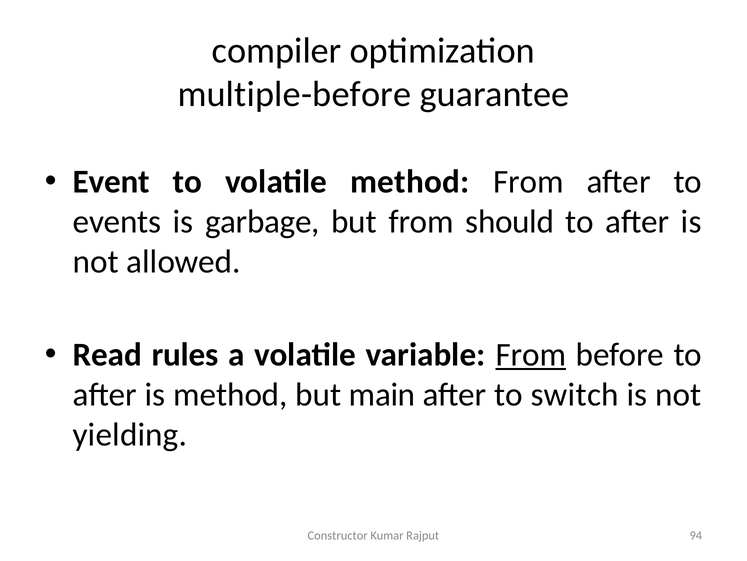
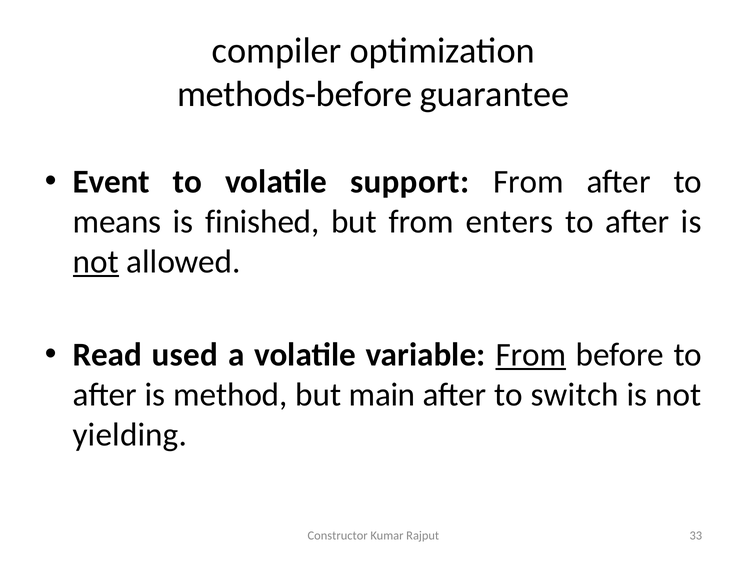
multiple-before: multiple-before -> methods-before
volatile method: method -> support
events: events -> means
garbage: garbage -> finished
should: should -> enters
not at (96, 261) underline: none -> present
rules: rules -> used
94: 94 -> 33
